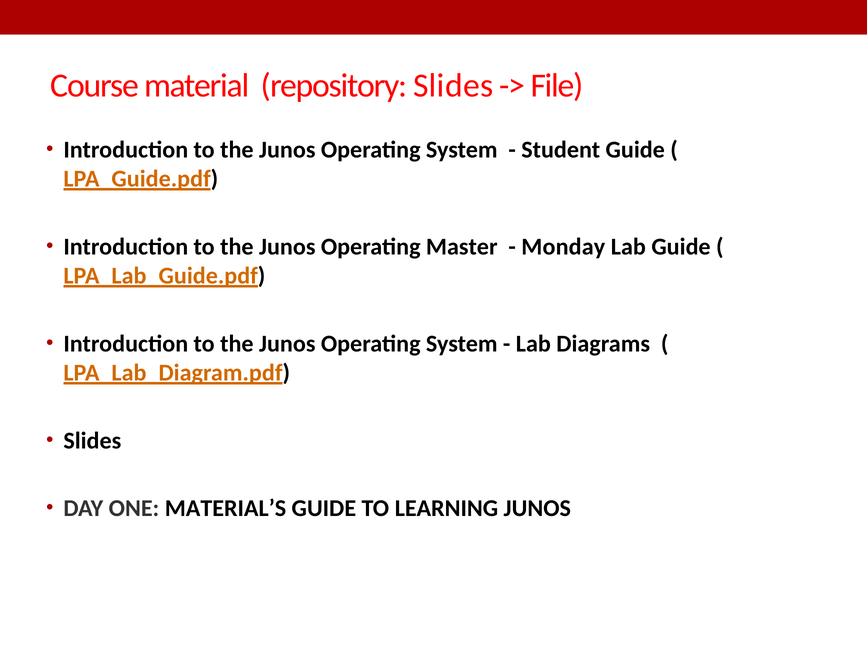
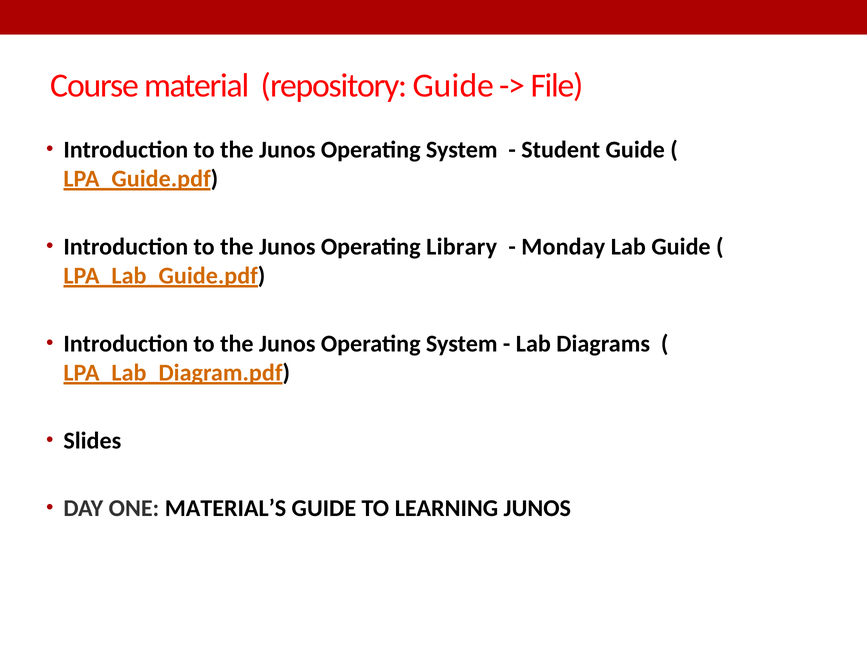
repository Slides: Slides -> Guide
Master: Master -> Library
